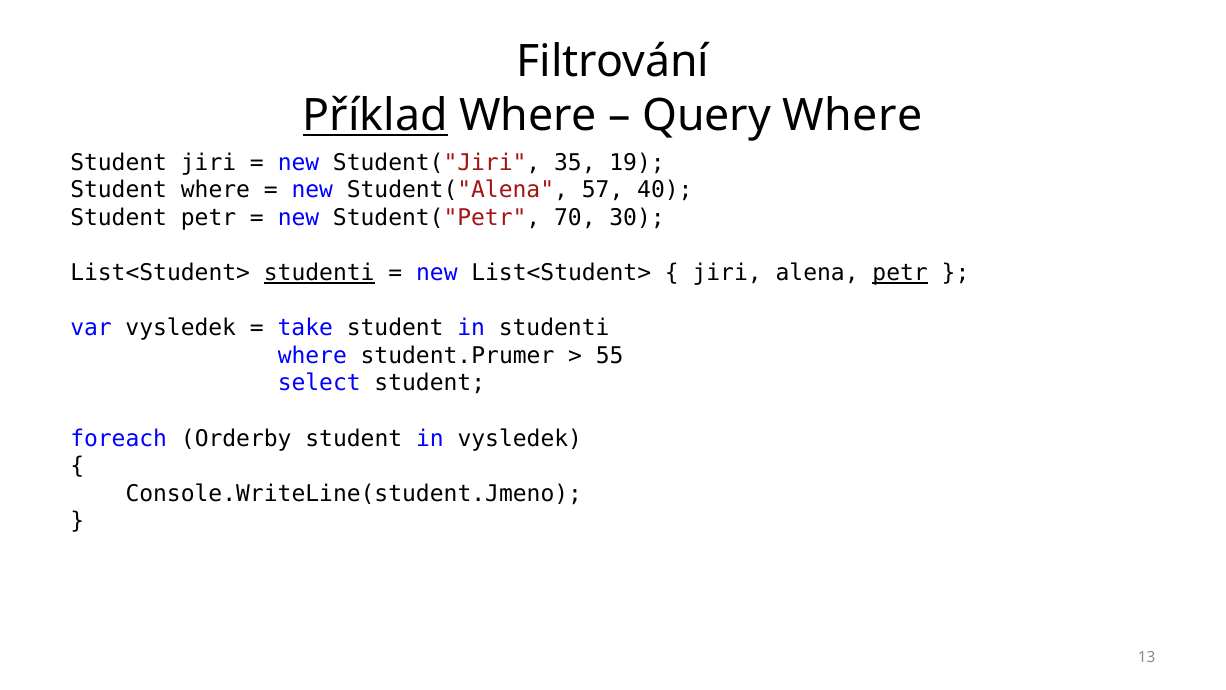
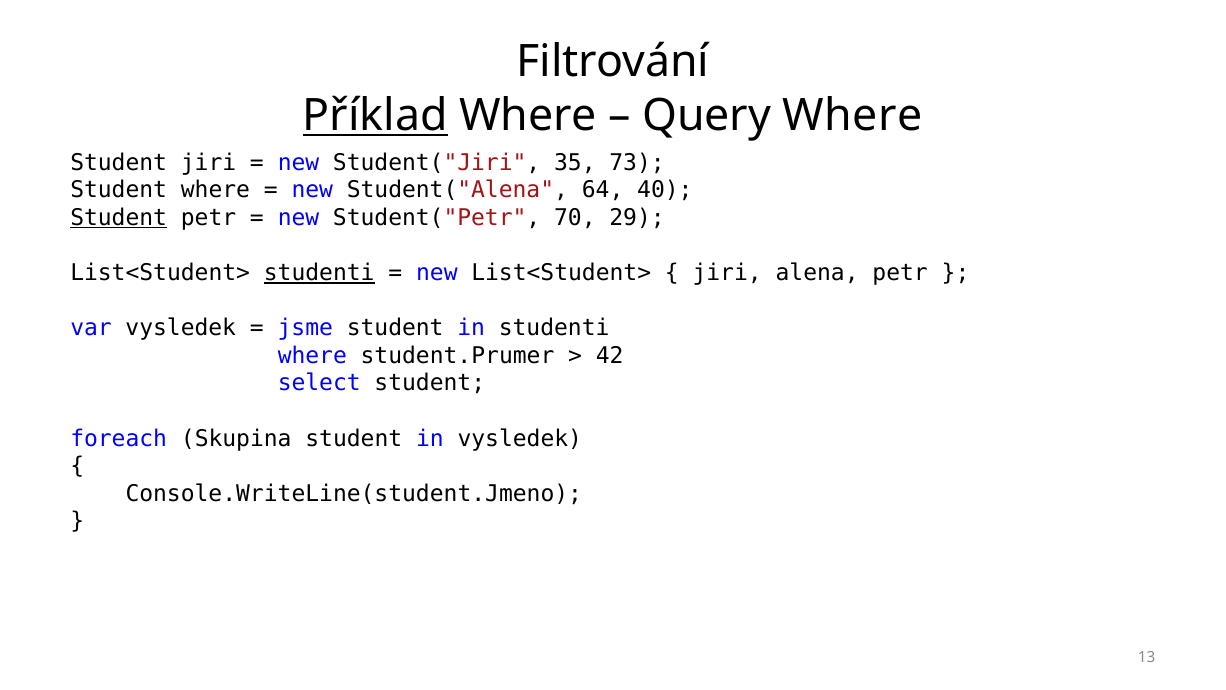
19: 19 -> 73
57: 57 -> 64
Student at (119, 218) underline: none -> present
30: 30 -> 29
petr at (900, 273) underline: present -> none
take: take -> jsme
55: 55 -> 42
Orderby: Orderby -> Skupina
